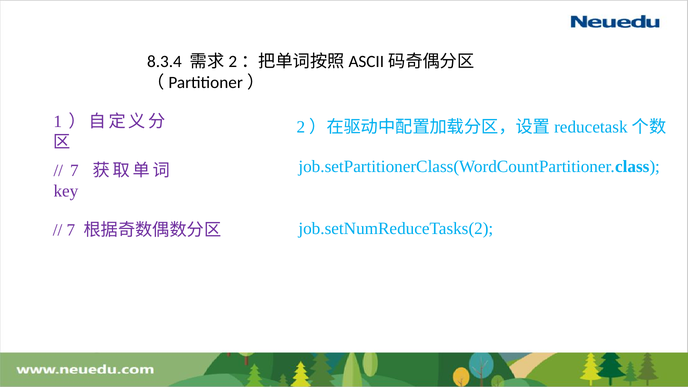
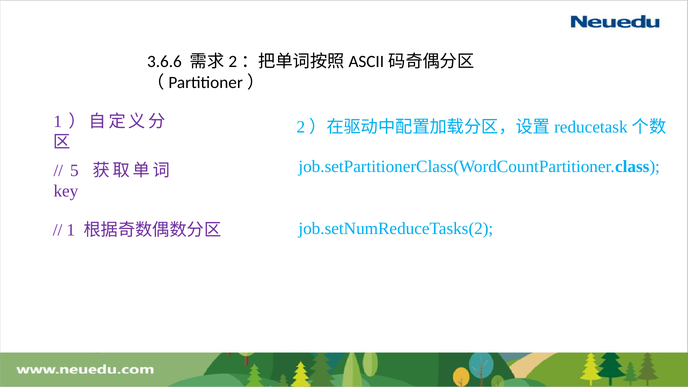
8.3.4: 8.3.4 -> 3.6.6
7 at (74, 170): 7 -> 5
7 at (71, 230): 7 -> 1
